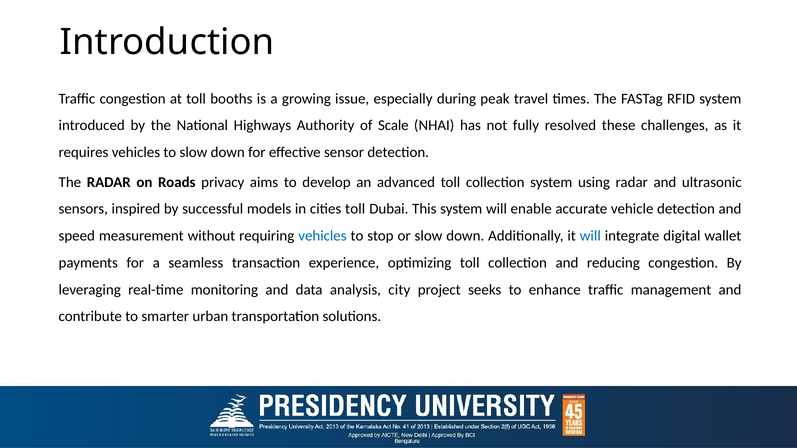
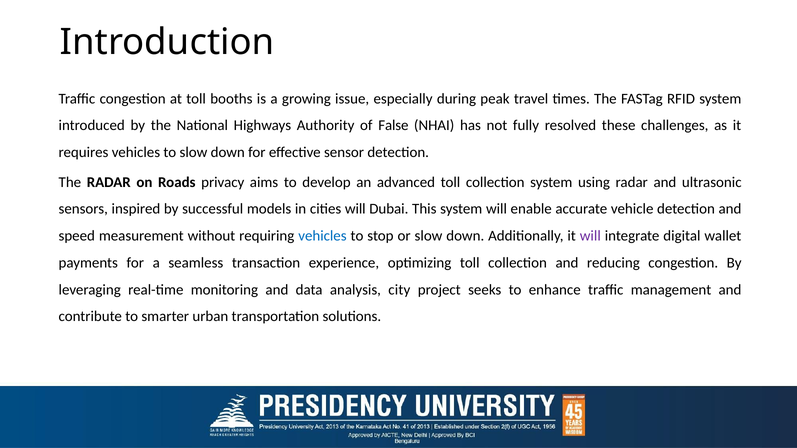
Scale: Scale -> False
cities toll: toll -> will
will at (590, 236) colour: blue -> purple
